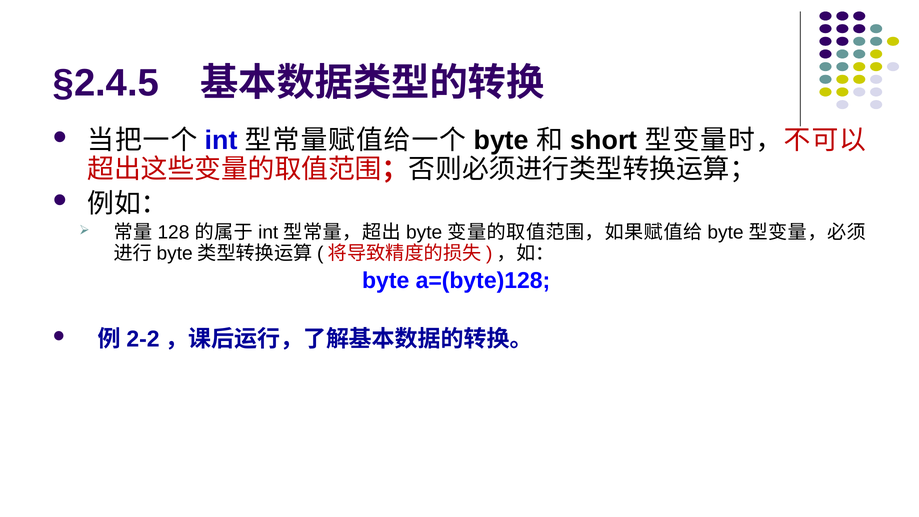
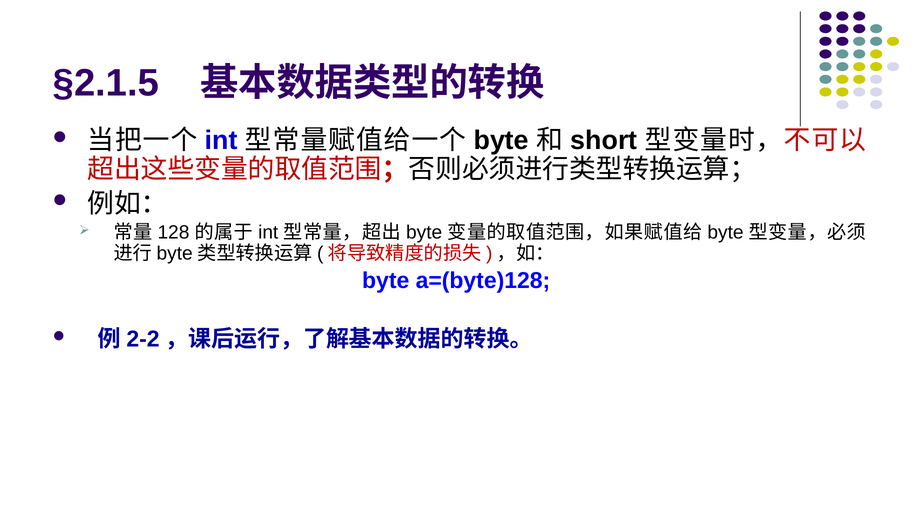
§2.4.5: §2.4.5 -> §2.1.5
